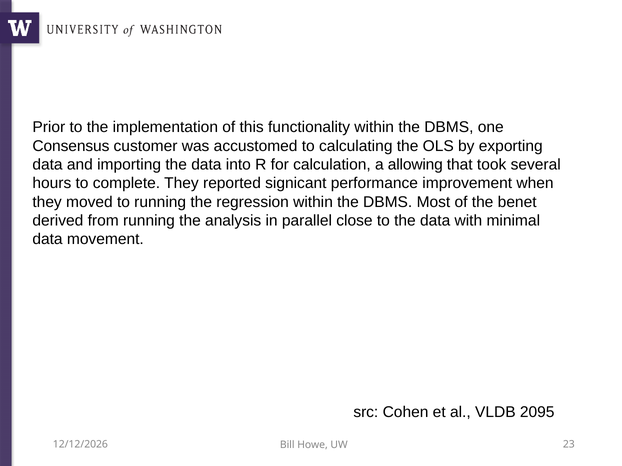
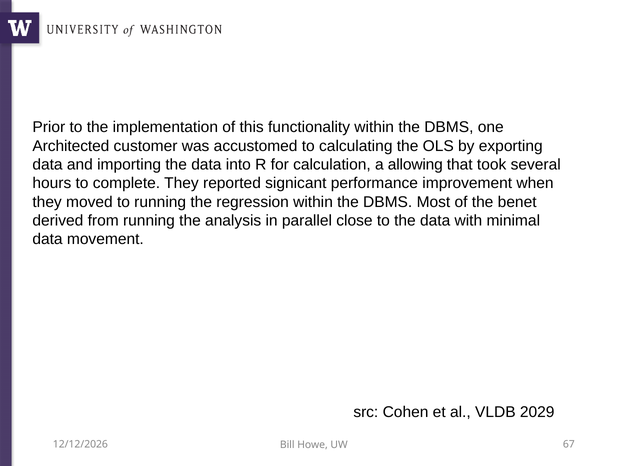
Consensus: Consensus -> Architected
2095: 2095 -> 2029
23: 23 -> 67
